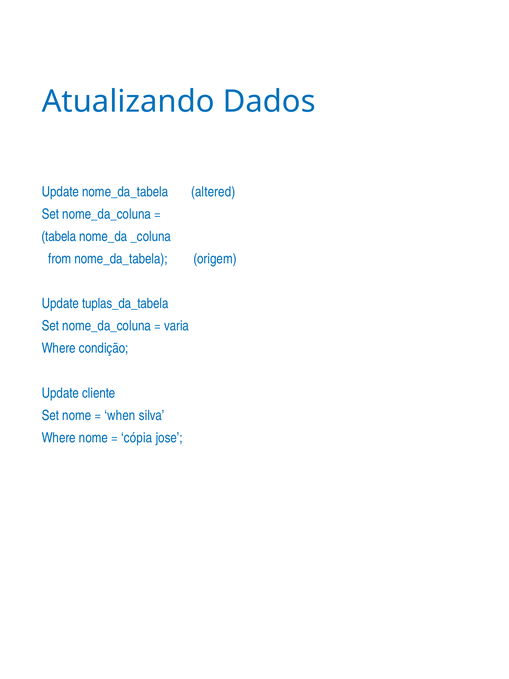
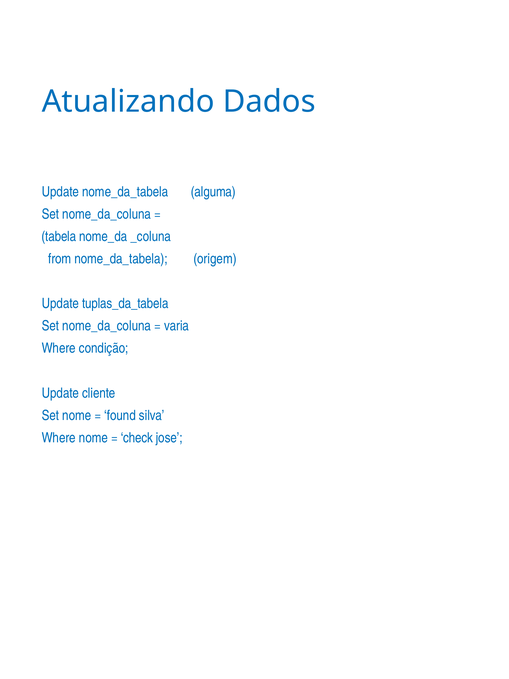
altered: altered -> alguma
when: when -> found
cópia: cópia -> check
